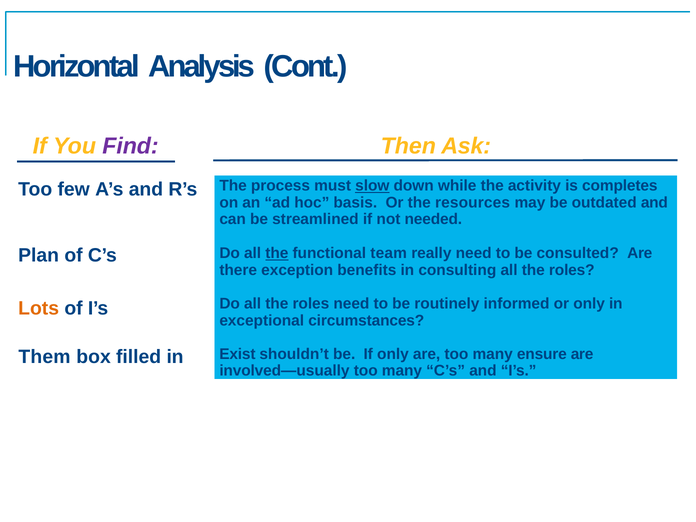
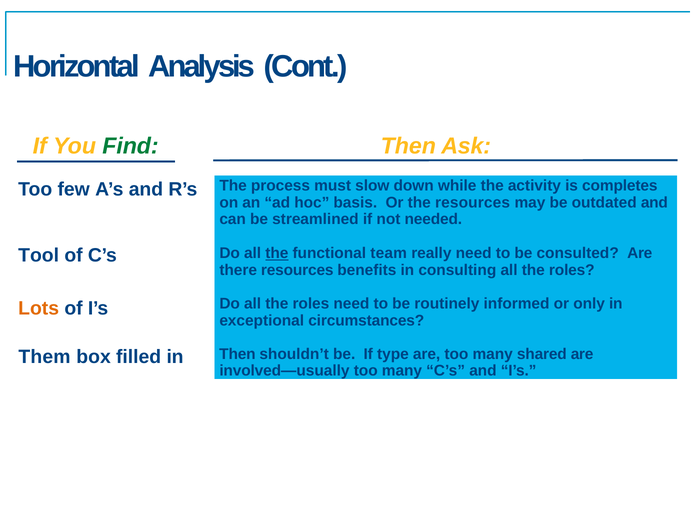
Find colour: purple -> green
slow underline: present -> none
Plan: Plan -> Tool
there exception: exception -> resources
Exist at (237, 354): Exist -> Then
If only: only -> type
ensure: ensure -> shared
